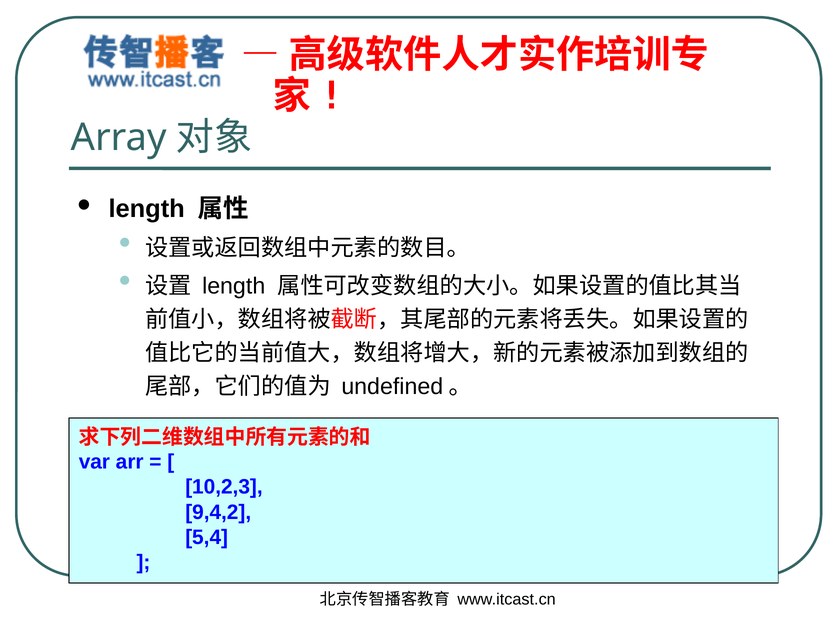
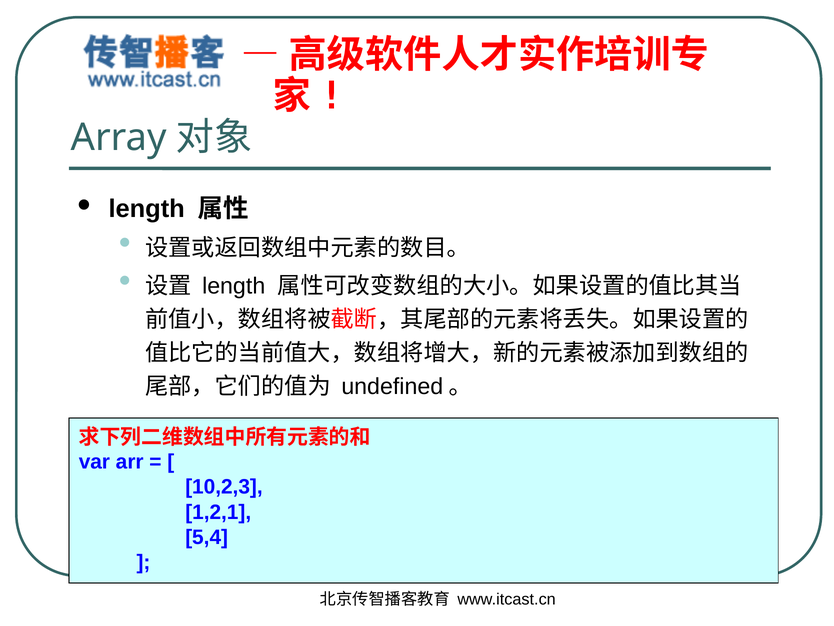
9,4,2: 9,4,2 -> 1,2,1
